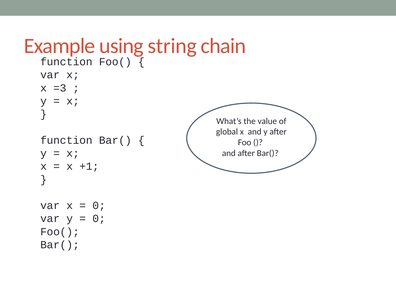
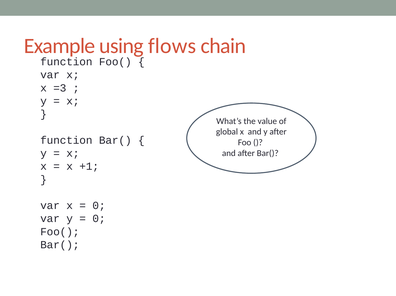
string: string -> flows
